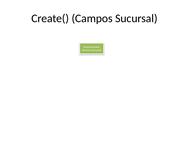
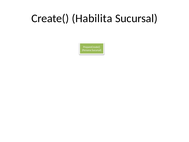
Campos: Campos -> Habilita
